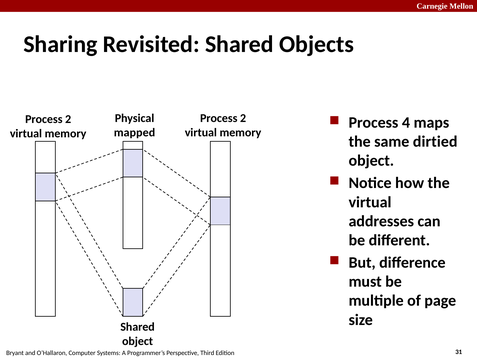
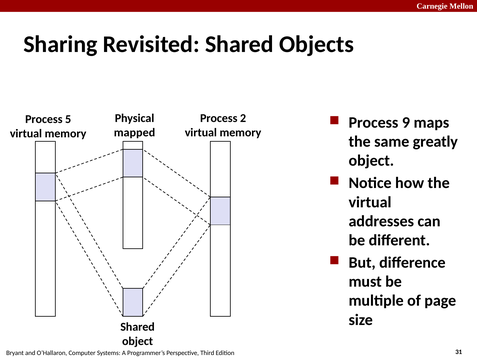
2 at (68, 119): 2 -> 5
4: 4 -> 9
dirtied: dirtied -> greatly
